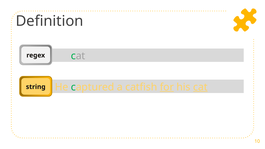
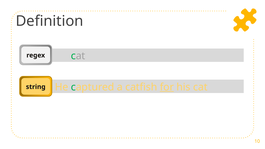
cat at (200, 87) underline: present -> none
